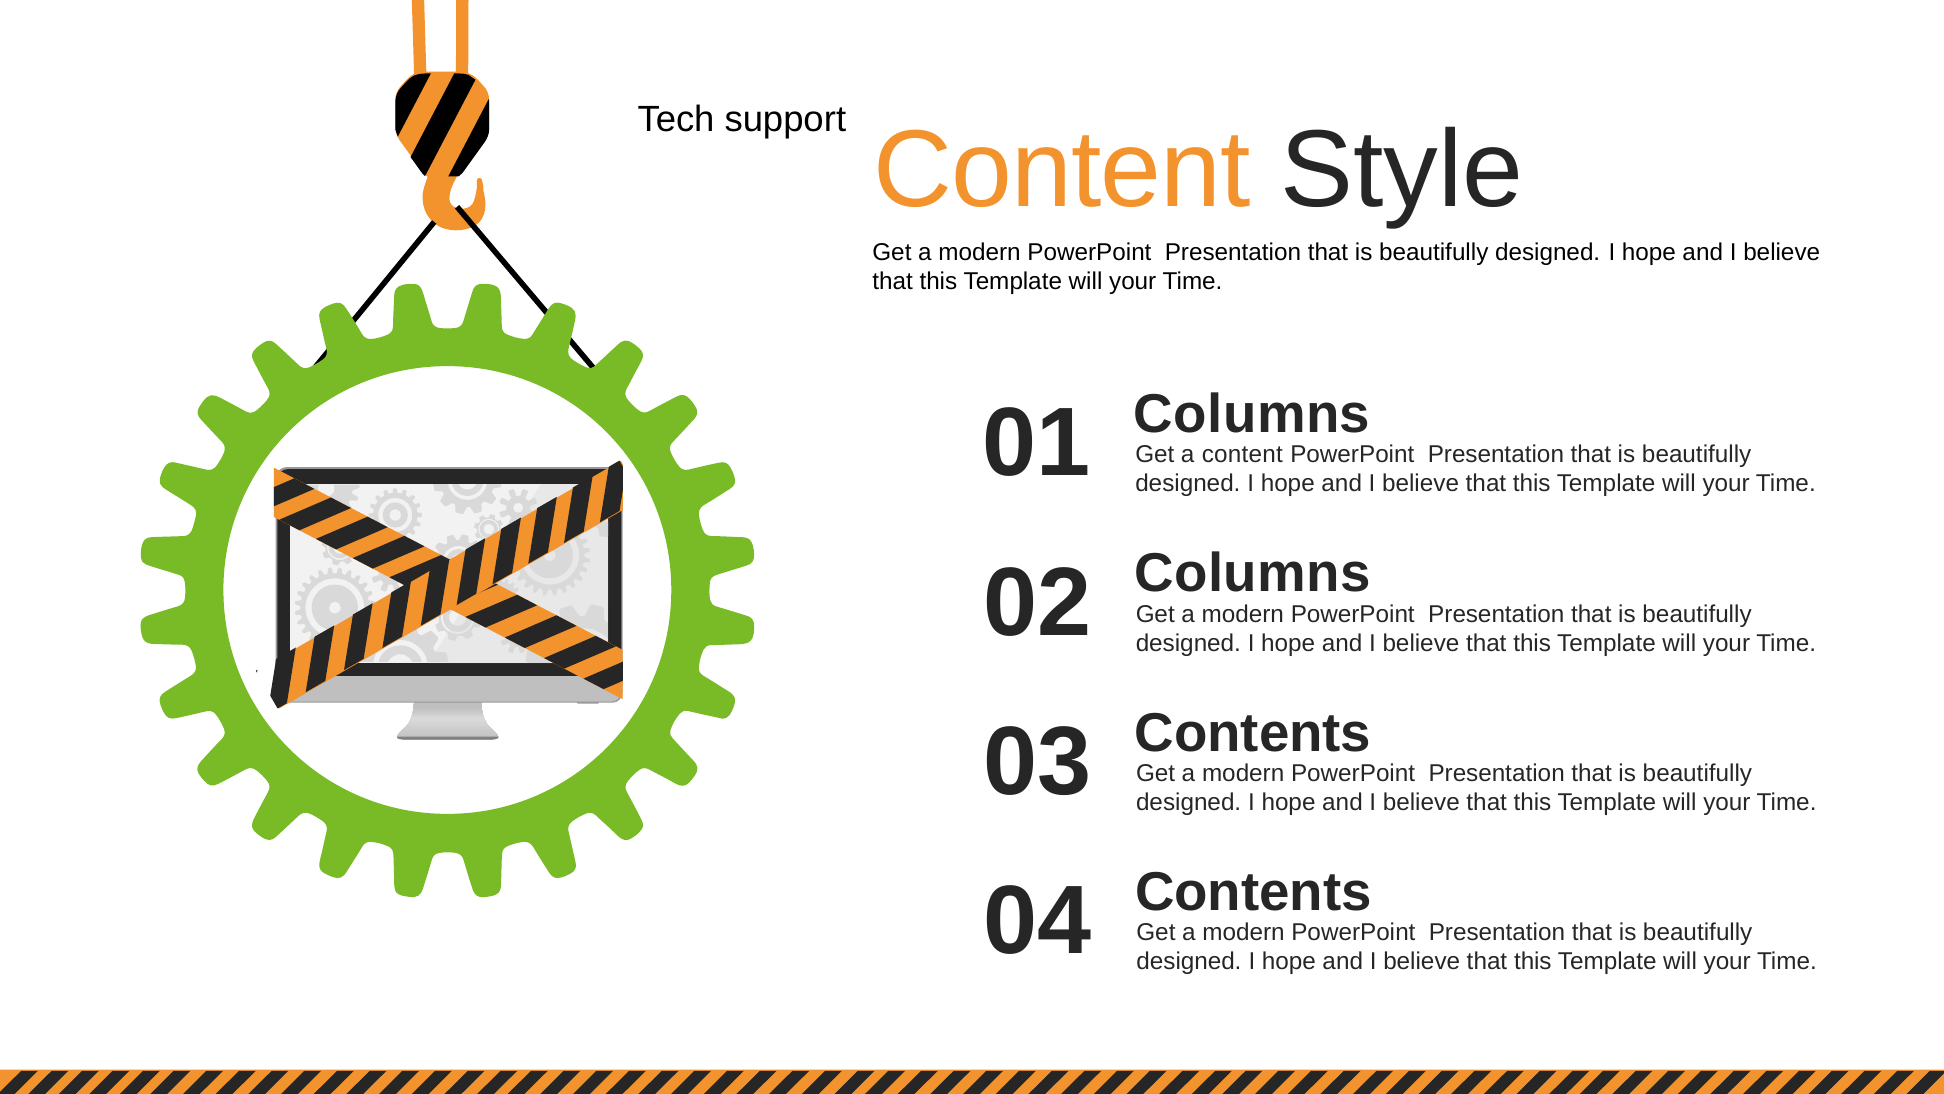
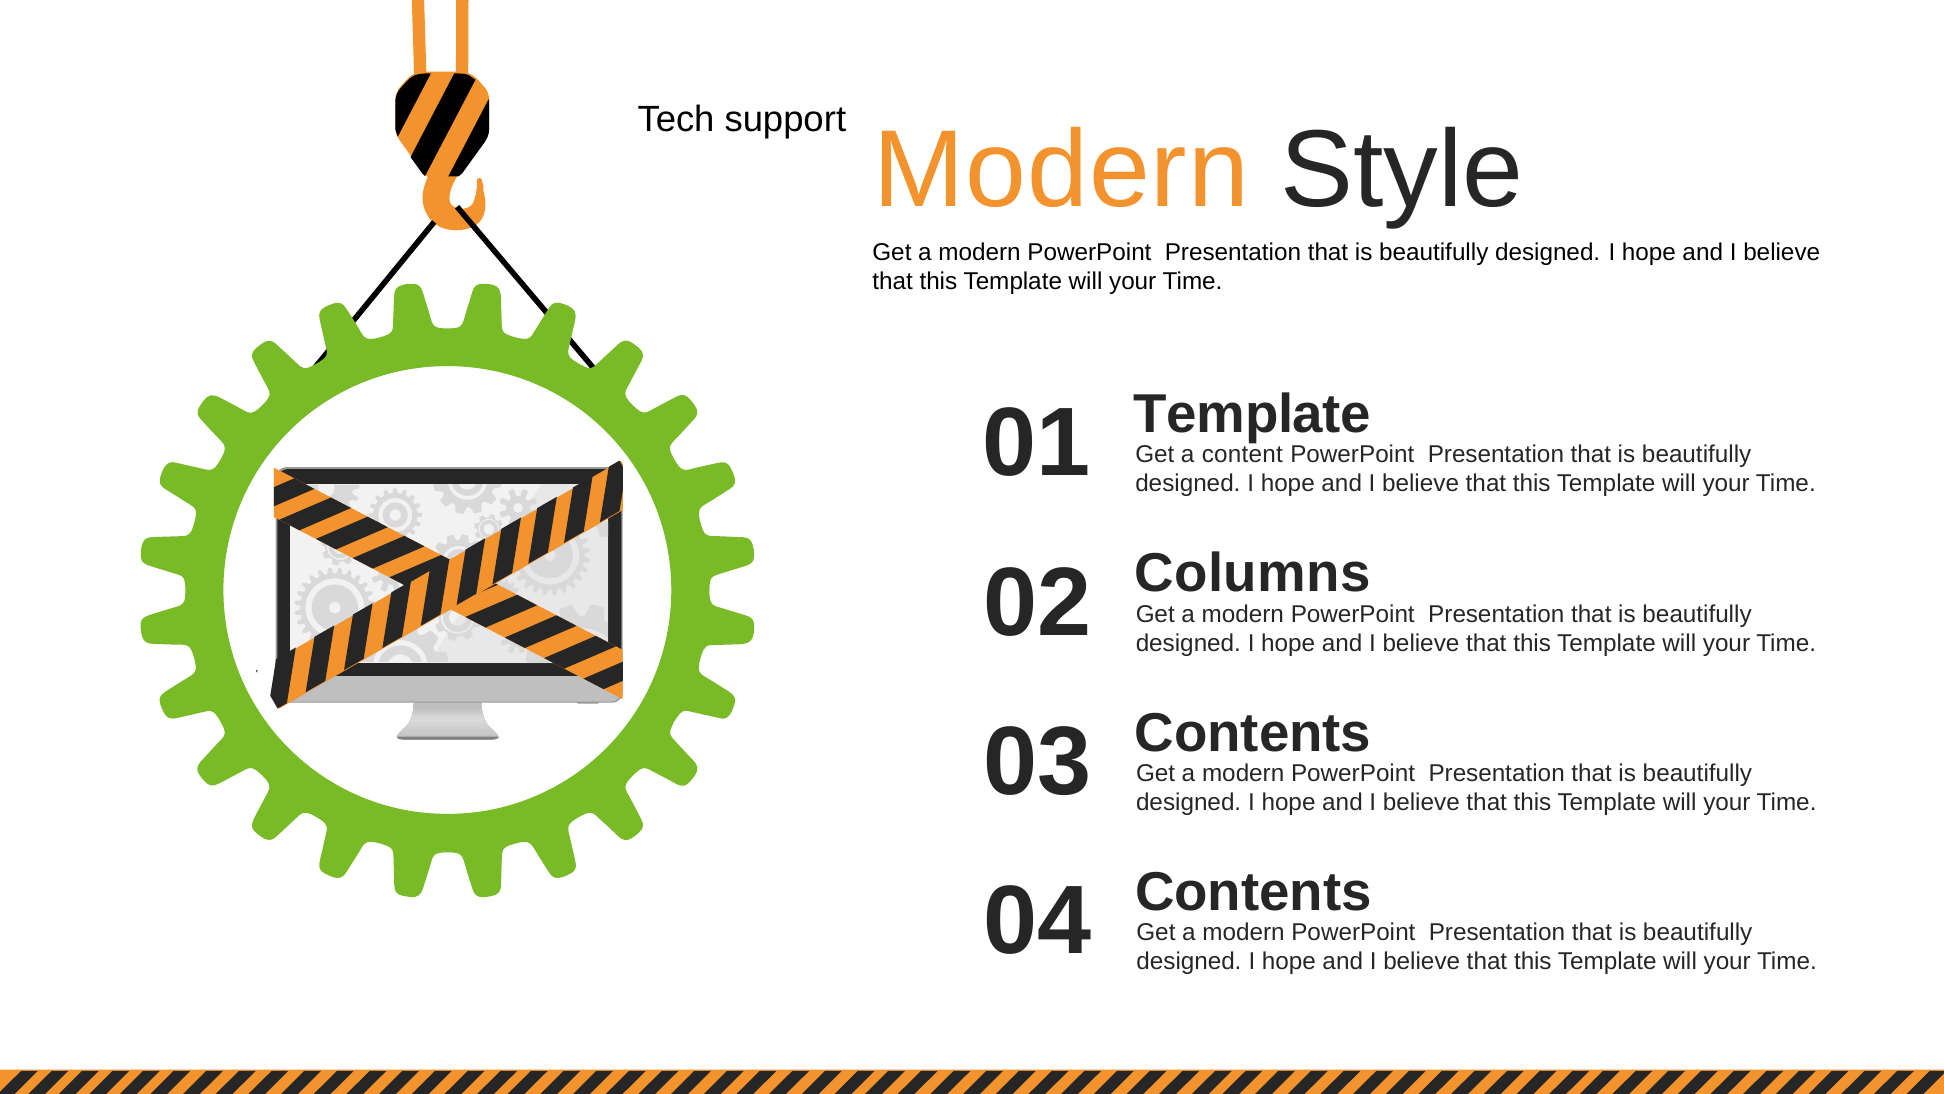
Content at (1062, 170): Content -> Modern
Columns at (1252, 414): Columns -> Template
